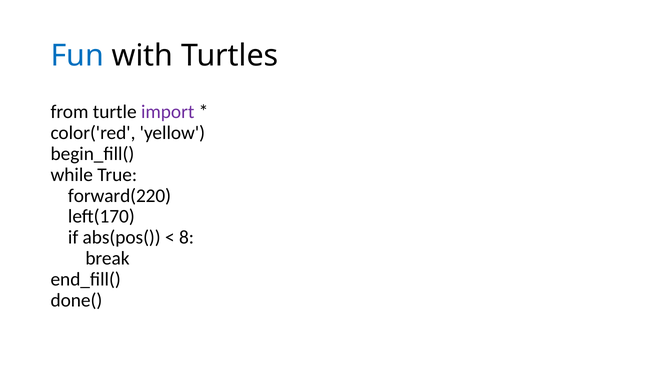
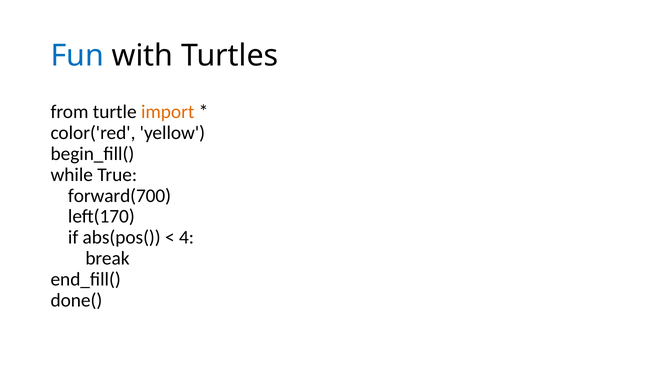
import colour: purple -> orange
forward(220: forward(220 -> forward(700
8: 8 -> 4
